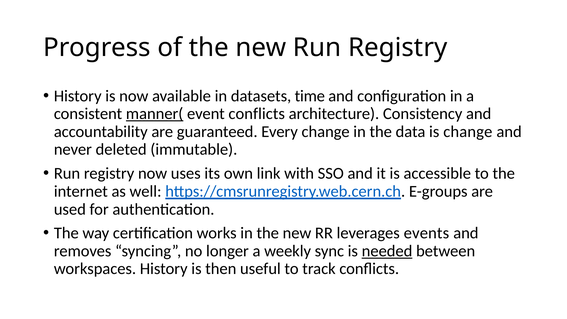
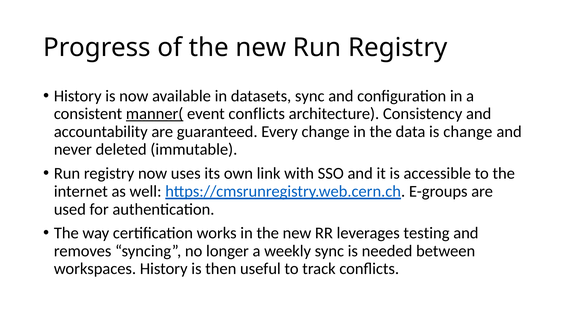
datasets time: time -> sync
events: events -> testing
needed underline: present -> none
